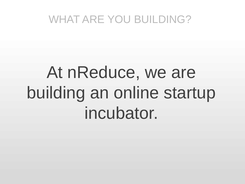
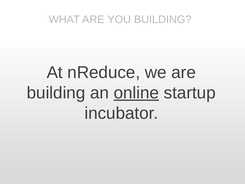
online underline: none -> present
